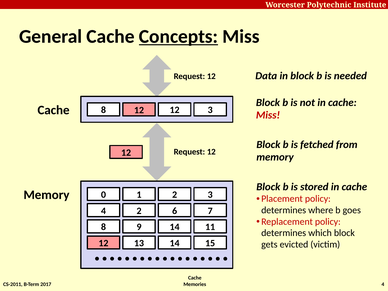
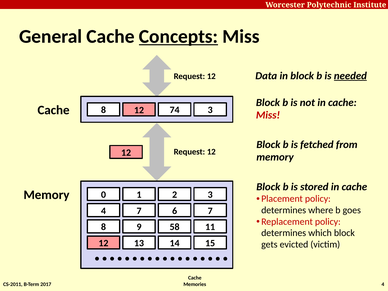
needed underline: none -> present
12 at (175, 110): 12 -> 74
4 2: 2 -> 7
9 14: 14 -> 58
